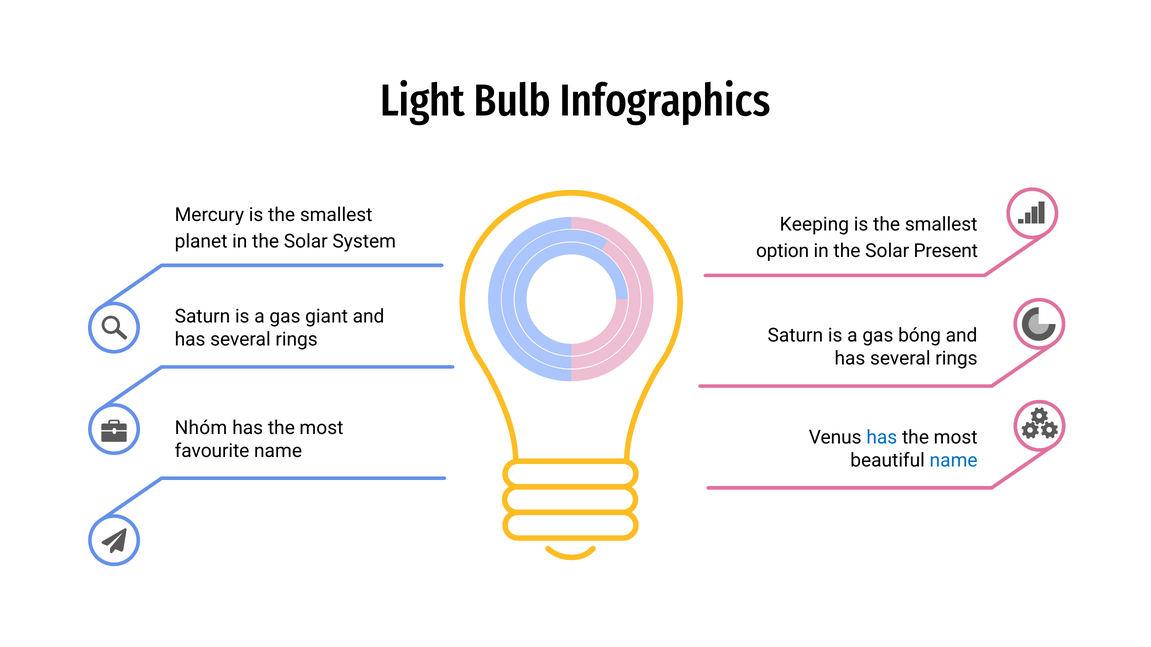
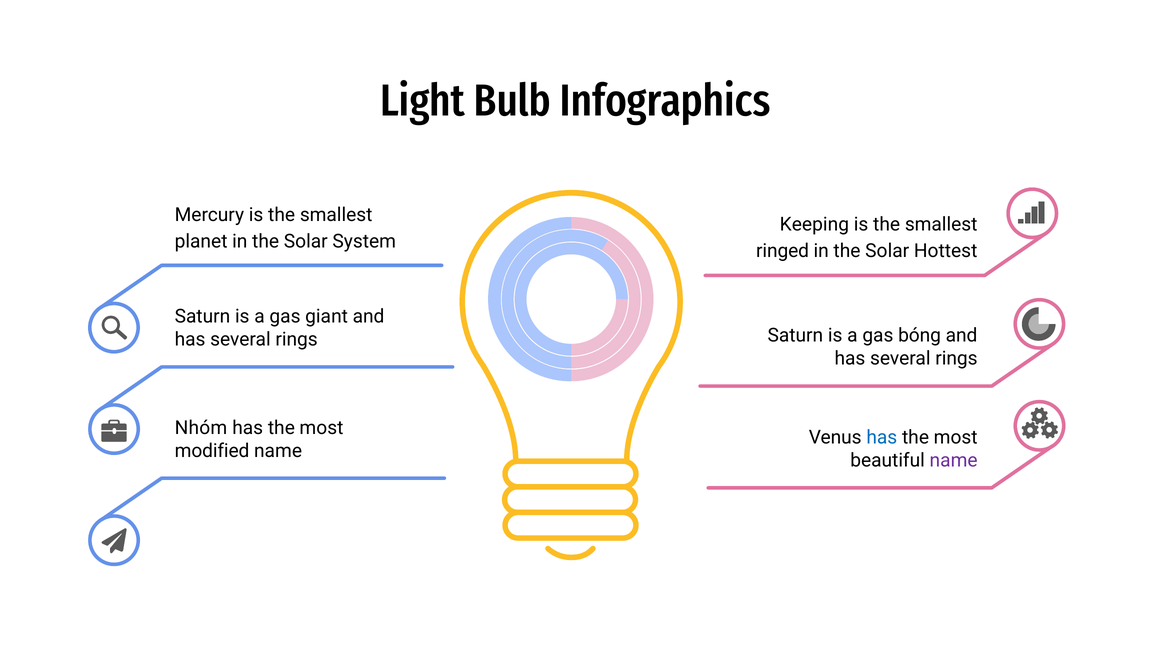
option: option -> ringed
Present: Present -> Hottest
favourite: favourite -> modified
name at (954, 461) colour: blue -> purple
